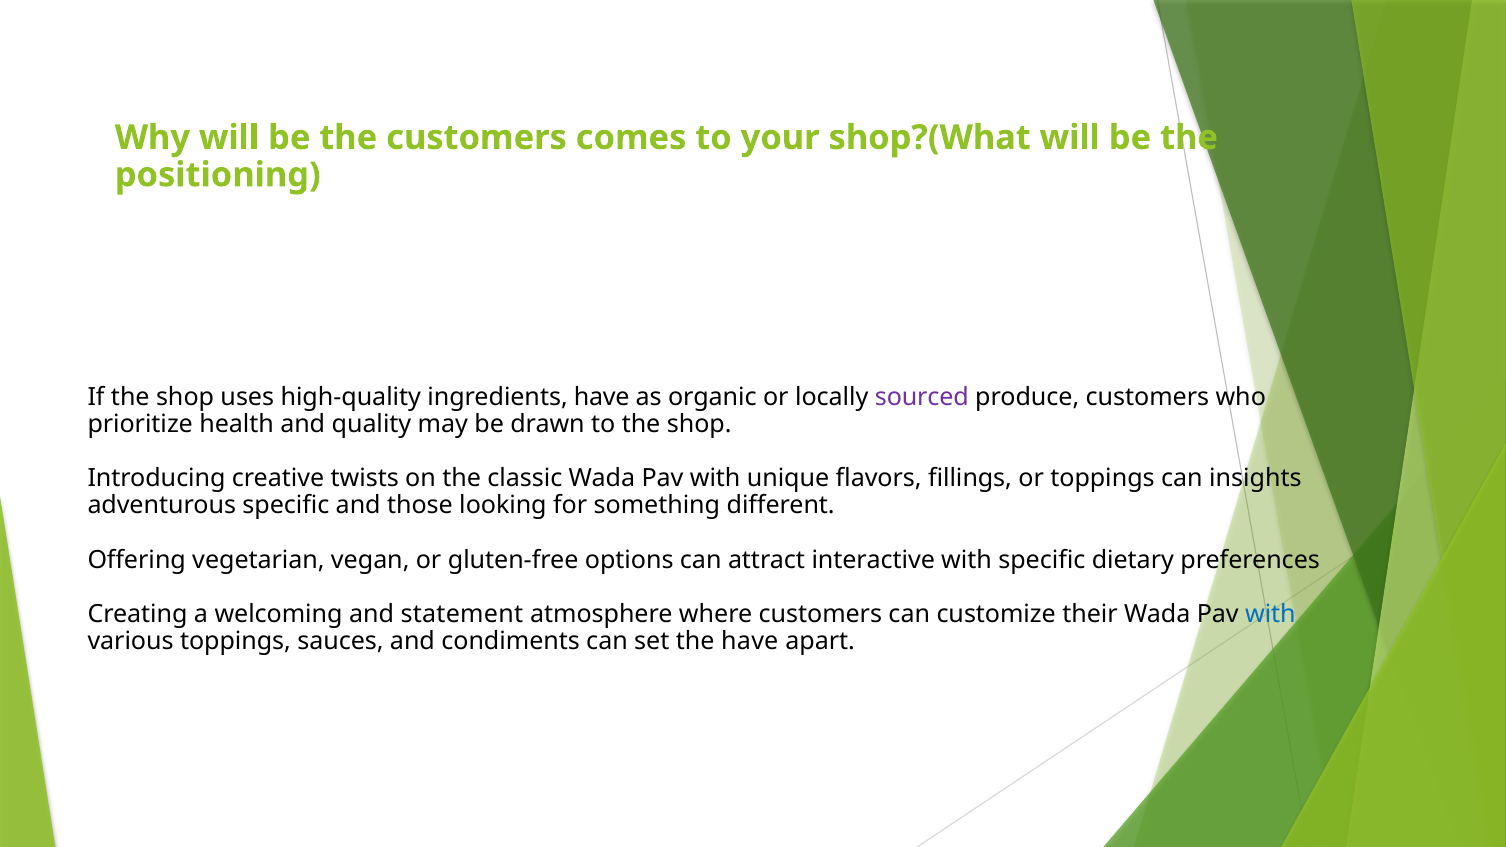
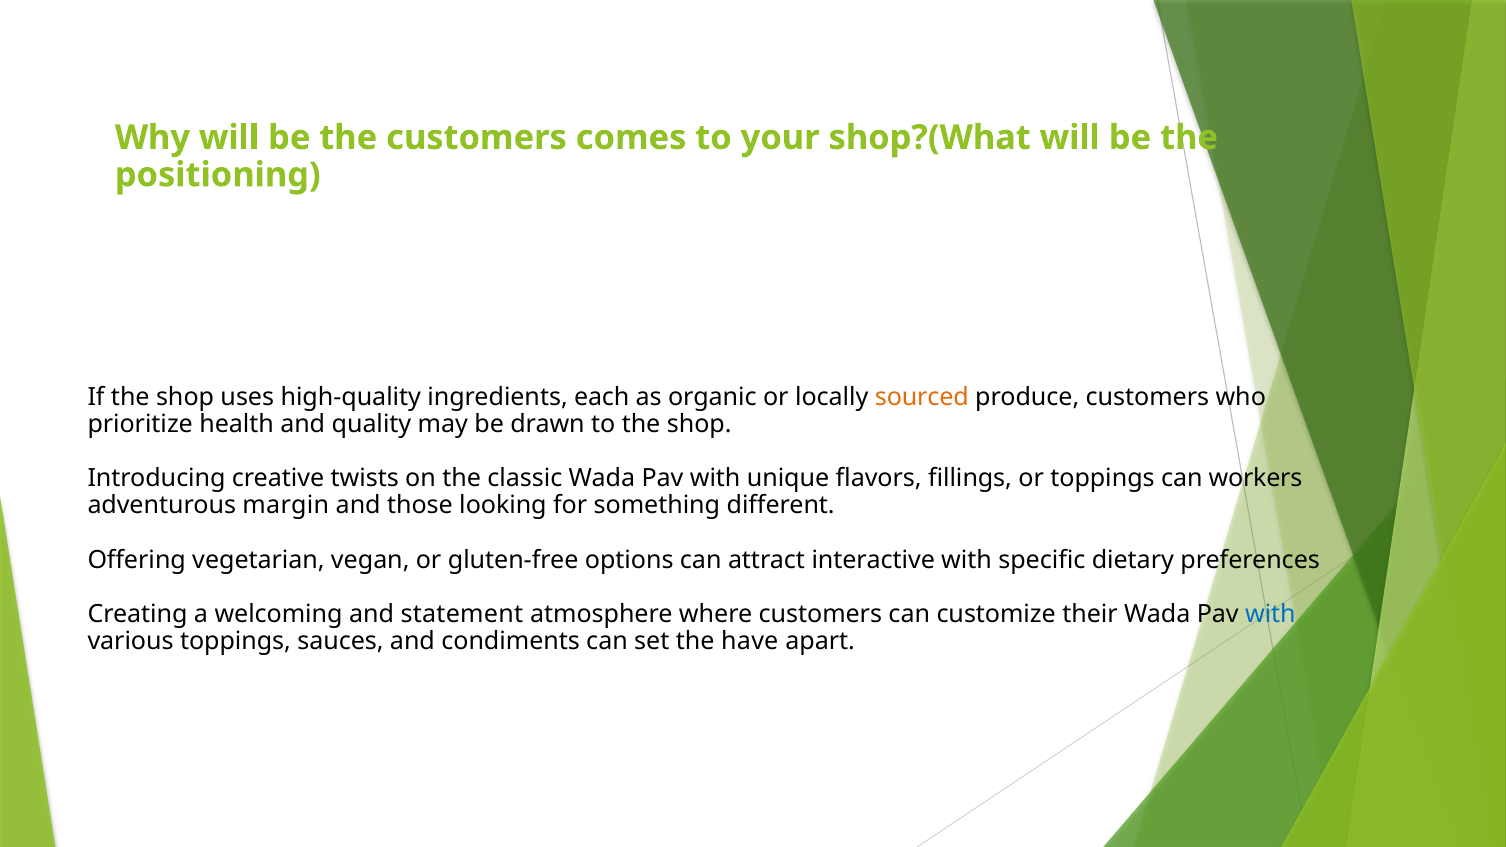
ingredients have: have -> each
sourced colour: purple -> orange
insights: insights -> workers
adventurous specific: specific -> margin
